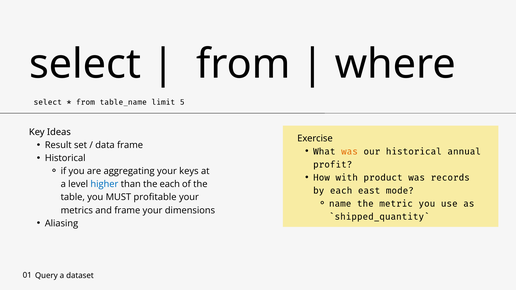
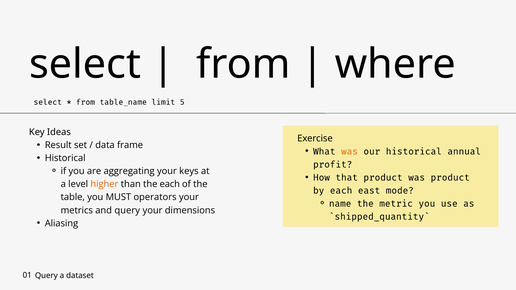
with: with -> that
was records: records -> product
higher colour: blue -> orange
profitable: profitable -> operators
and frame: frame -> query
